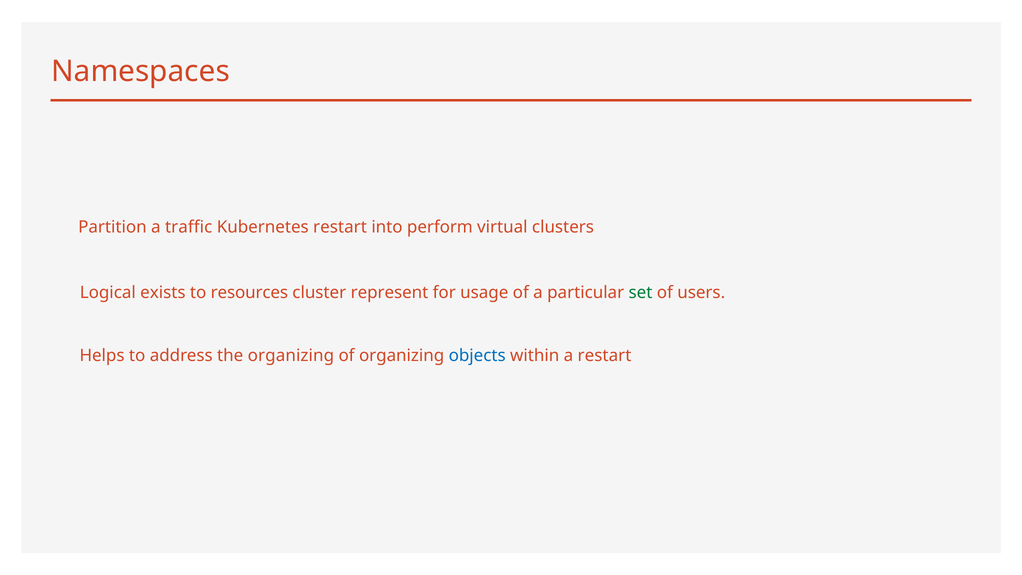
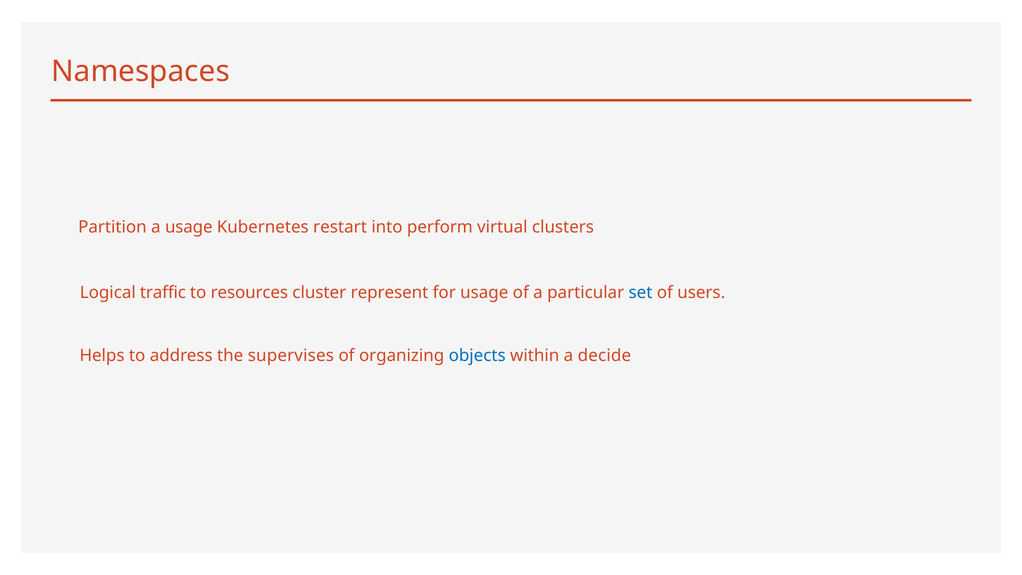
a traffic: traffic -> usage
exists: exists -> traffic
set colour: green -> blue
the organizing: organizing -> supervises
a restart: restart -> decide
